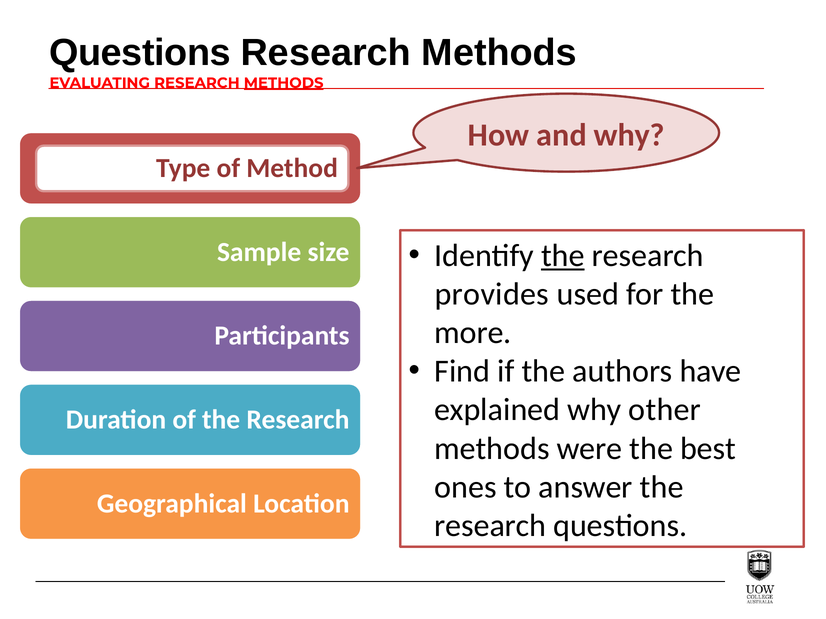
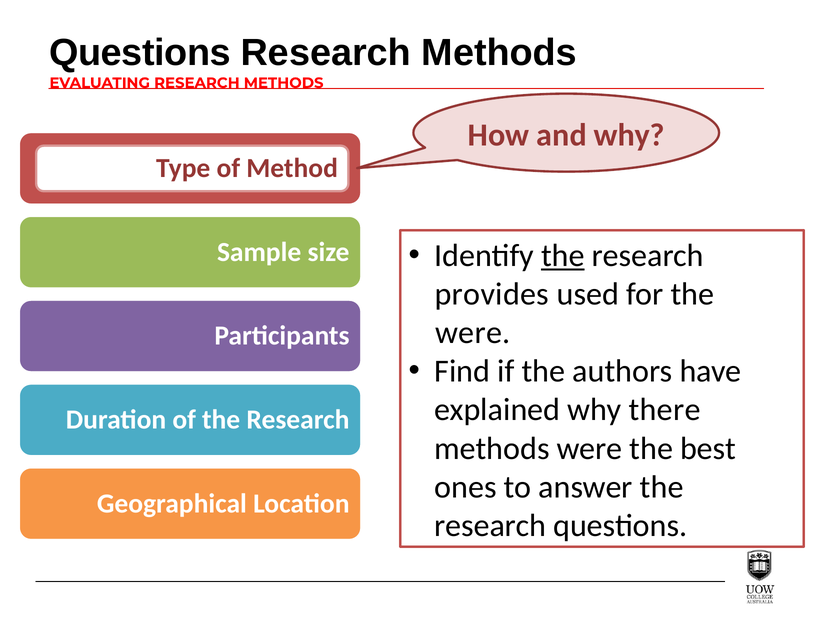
METHODS at (284, 83) underline: present -> none
more at (473, 333): more -> were
other: other -> there
